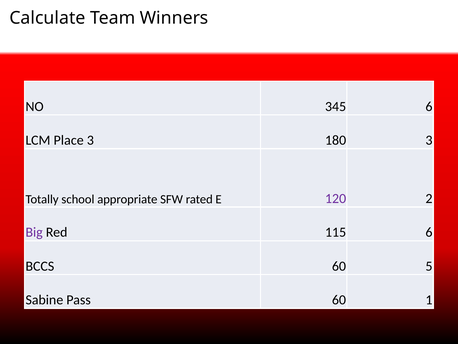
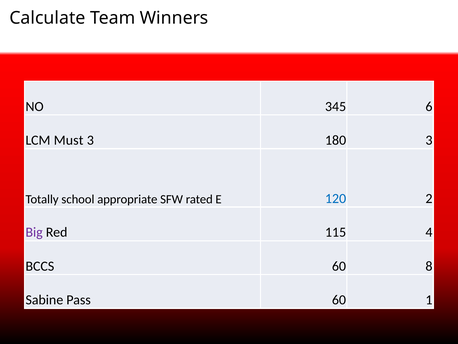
Place: Place -> Must
120 colour: purple -> blue
115 6: 6 -> 4
5: 5 -> 8
